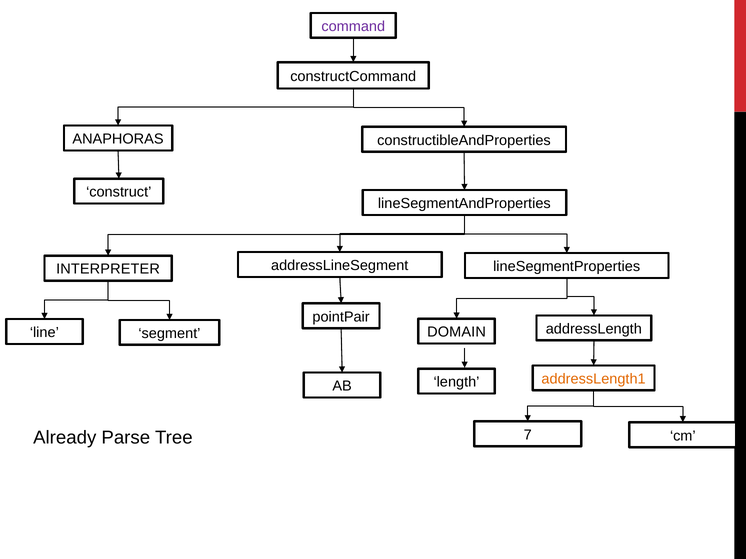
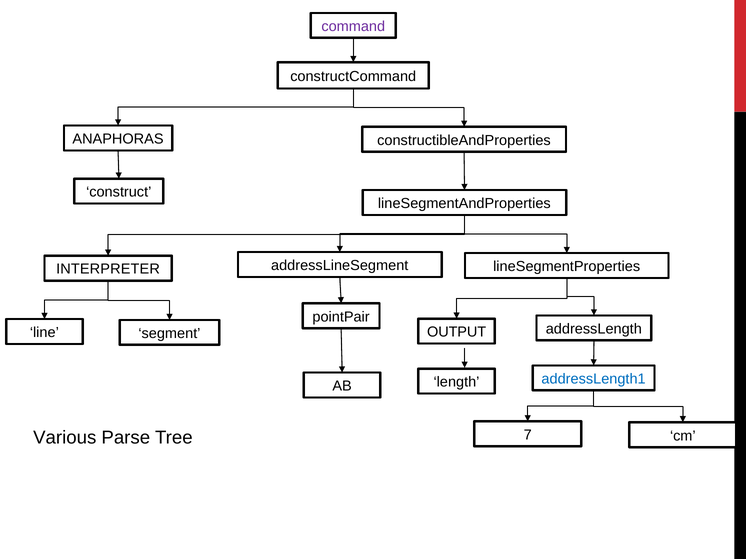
DOMAIN: DOMAIN -> OUTPUT
addressLength1 colour: orange -> blue
Already: Already -> Various
